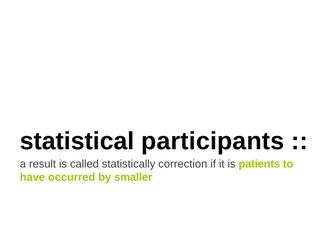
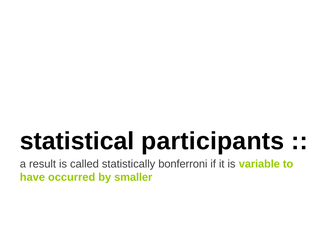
correction: correction -> bonferroni
patients: patients -> variable
